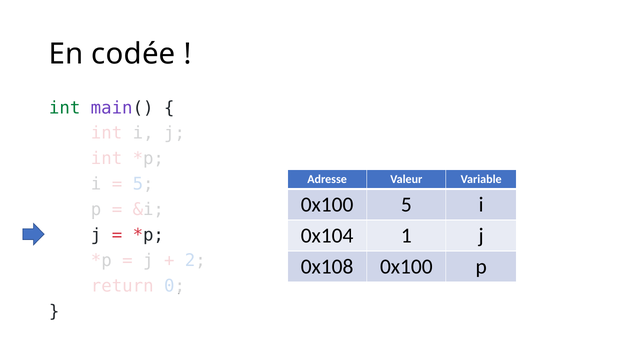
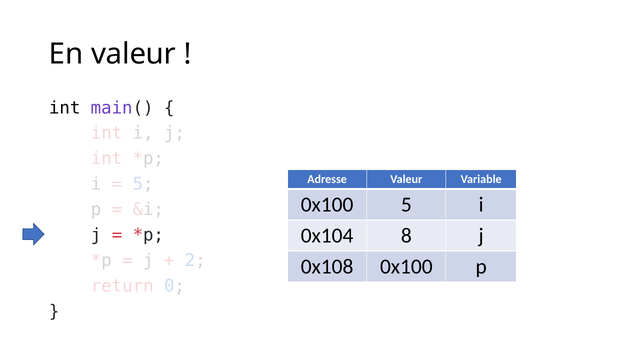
En codée: codée -> valeur
int at (65, 108) colour: green -> black
1: 1 -> 8
